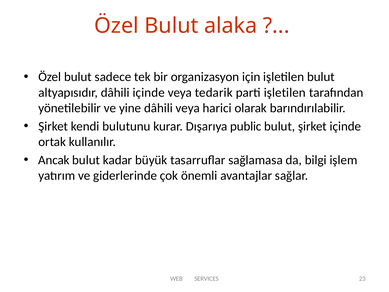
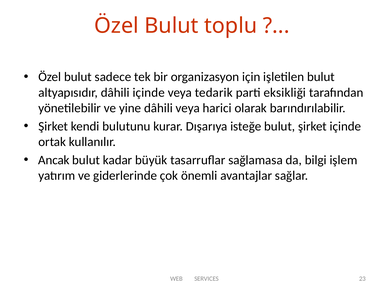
alaka: alaka -> toplu
parti işletilen: işletilen -> eksikliği
public: public -> isteğe
